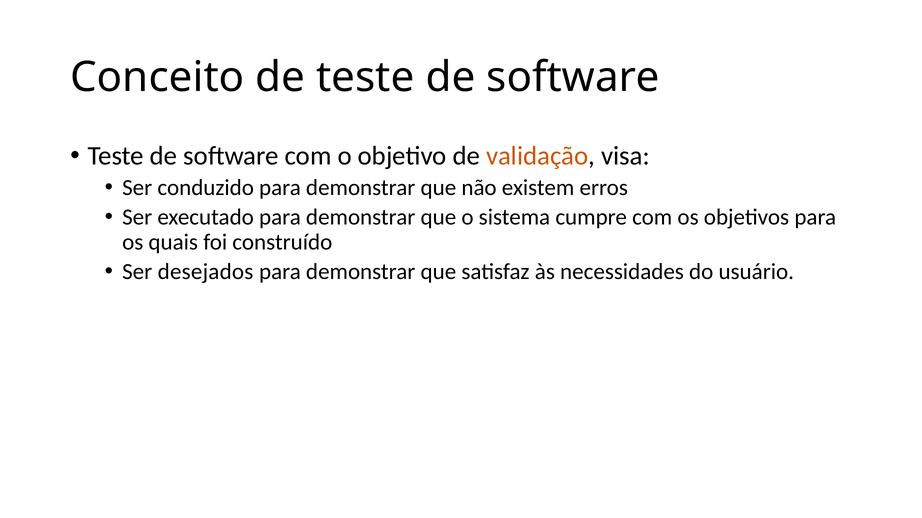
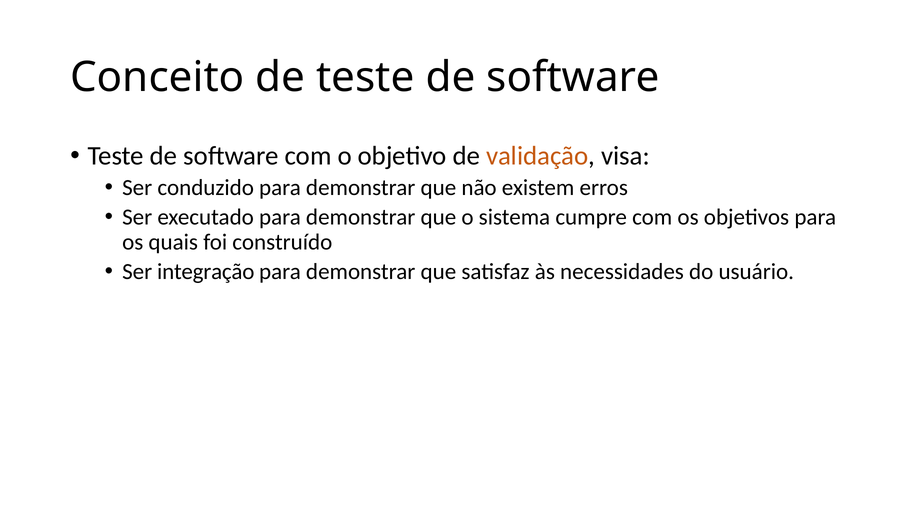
desejados: desejados -> integração
